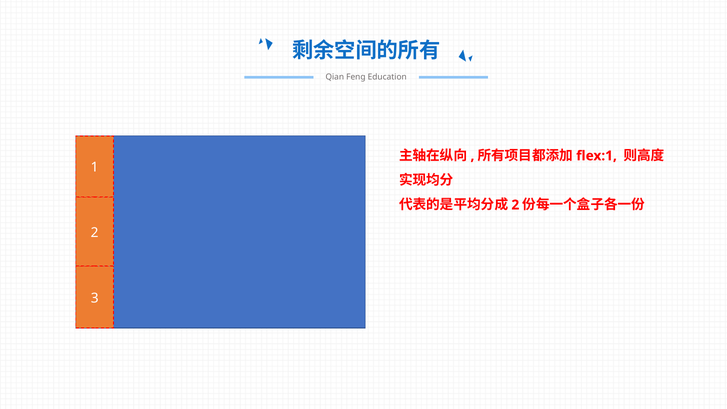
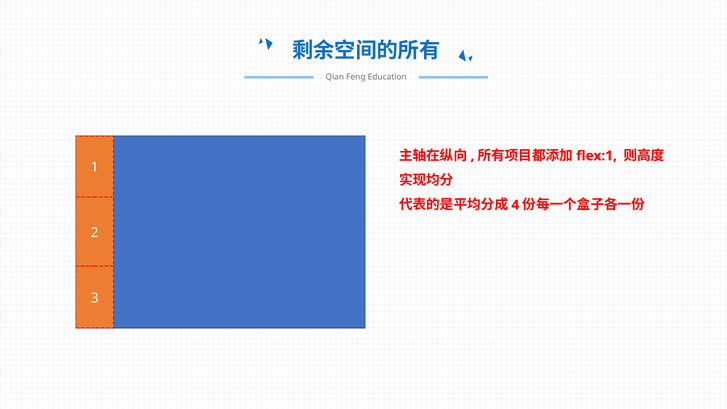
2 at (515, 205): 2 -> 4
